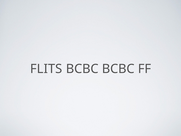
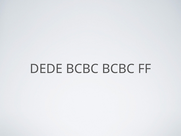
FLITS: FLITS -> DEDE
